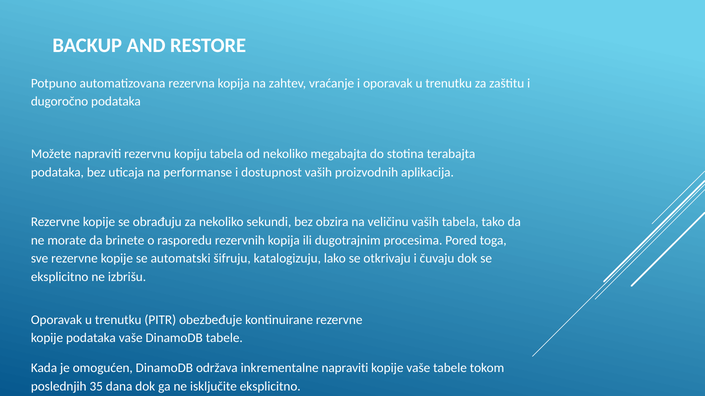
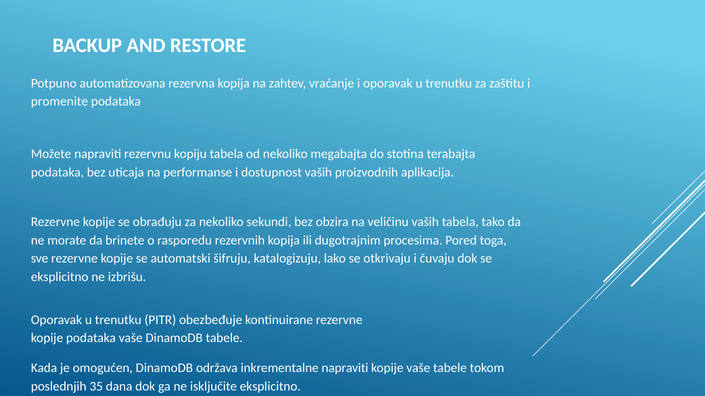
dugoročno: dugoročno -> promenite
